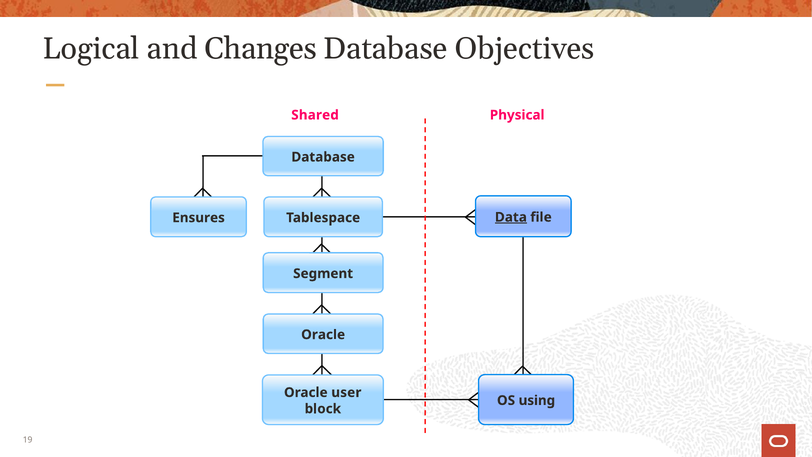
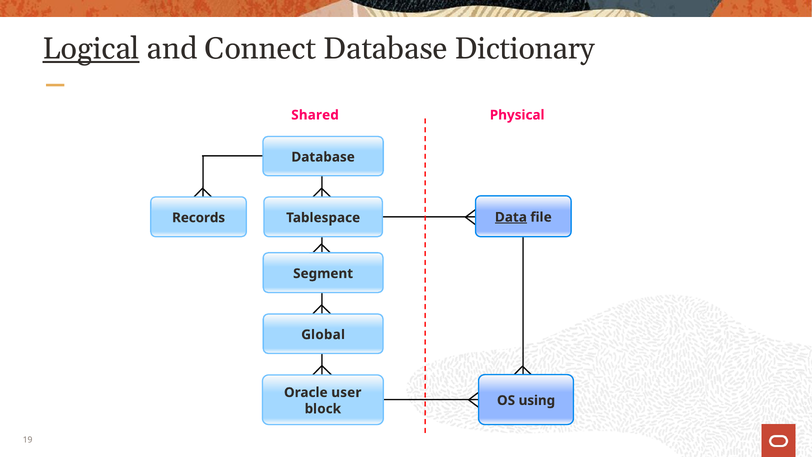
Logical underline: none -> present
Changes: Changes -> Connect
Objectives: Objectives -> Dictionary
Ensures: Ensures -> Records
Oracle at (323, 334): Oracle -> Global
